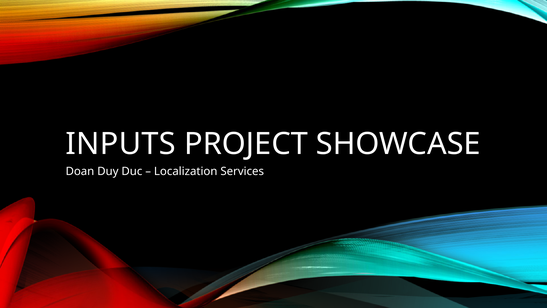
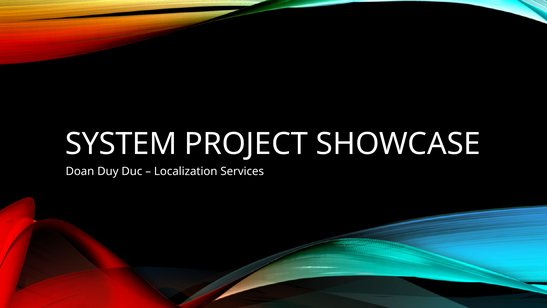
INPUTS: INPUTS -> SYSTEM
